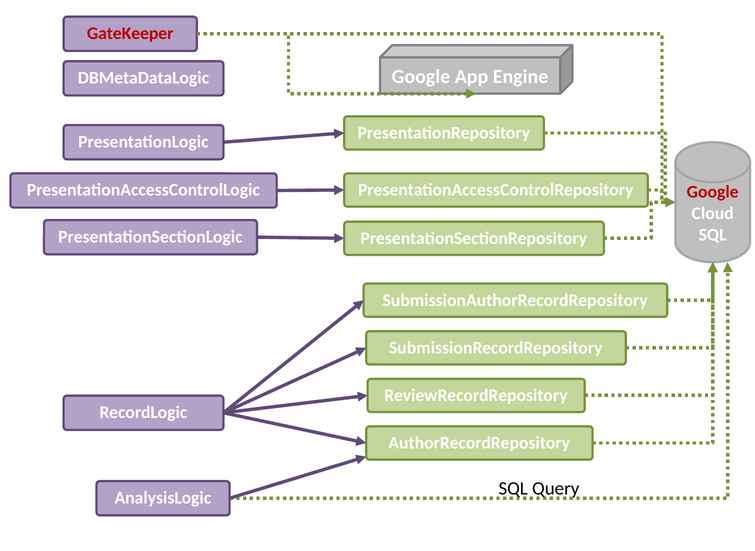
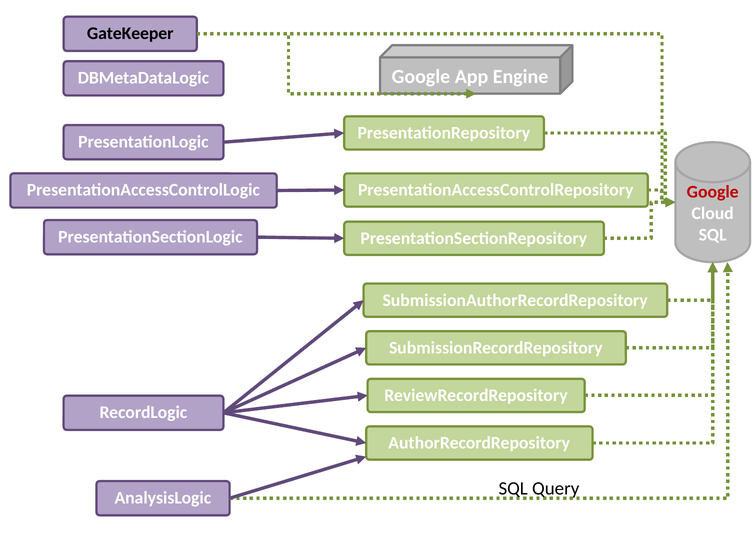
GateKeeper colour: red -> black
